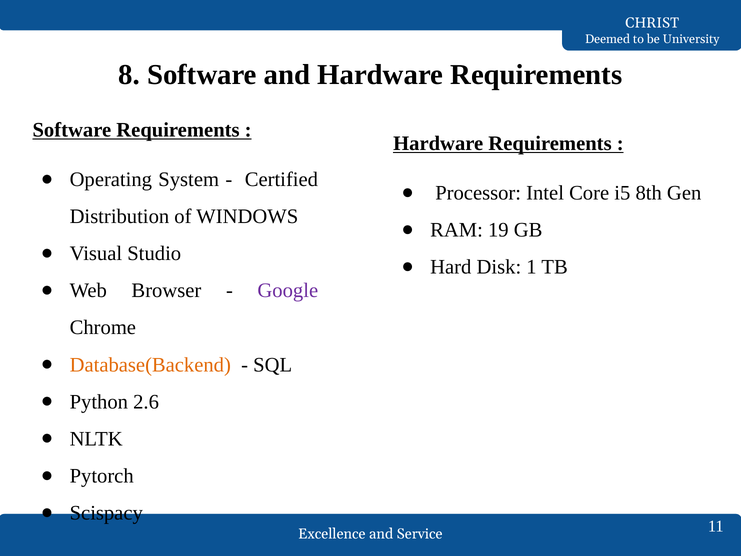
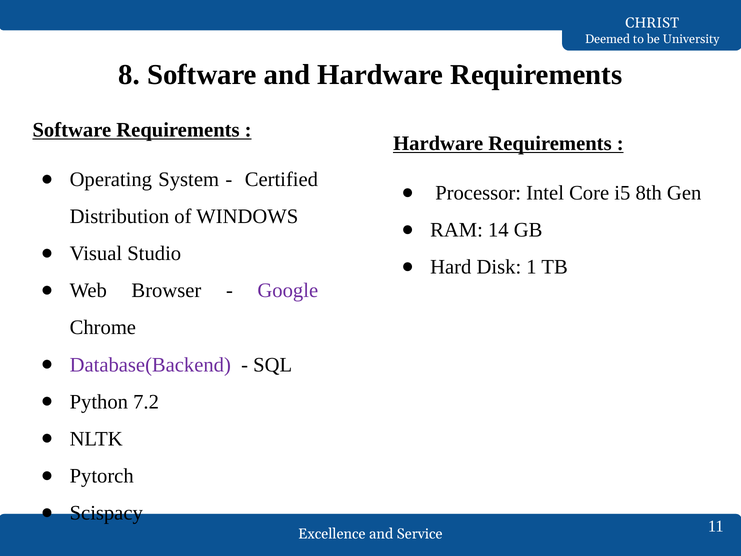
19: 19 -> 14
Database(Backend colour: orange -> purple
2.6: 2.6 -> 7.2
